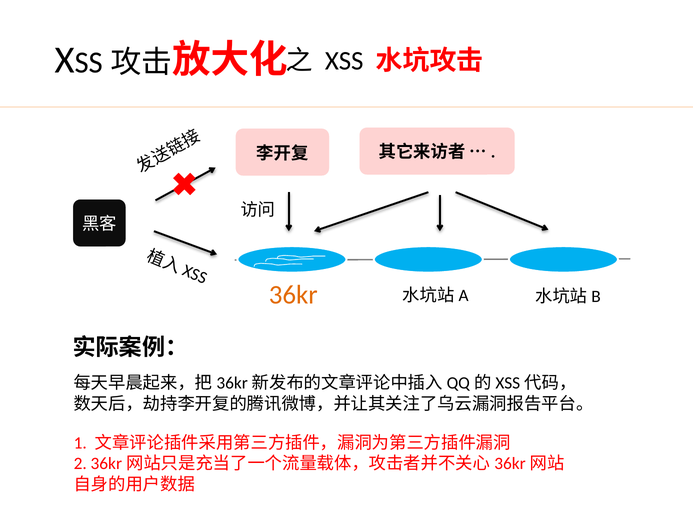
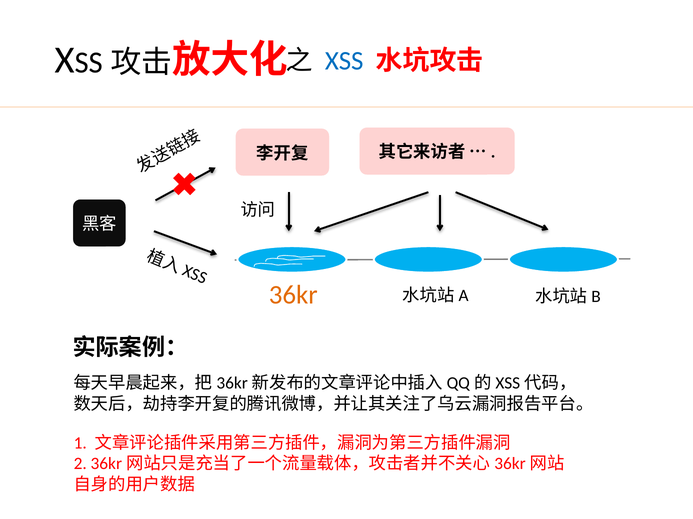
XSS colour: black -> blue
